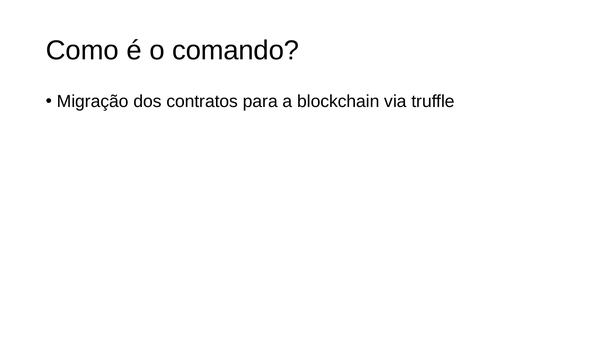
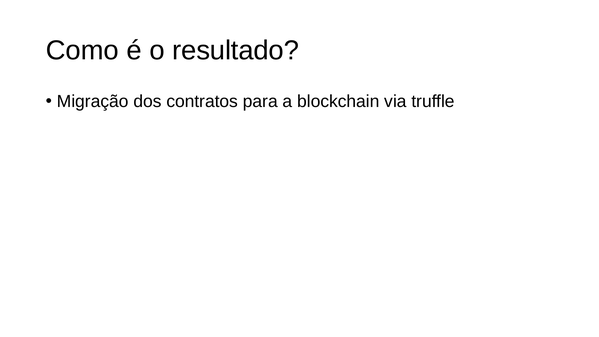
comando: comando -> resultado
